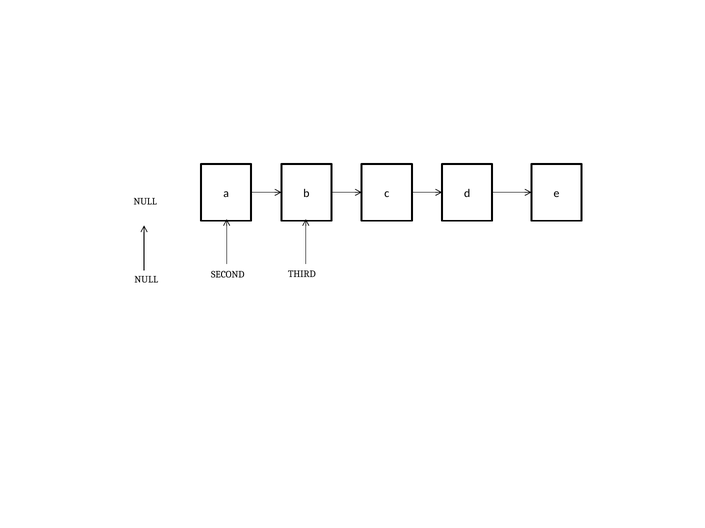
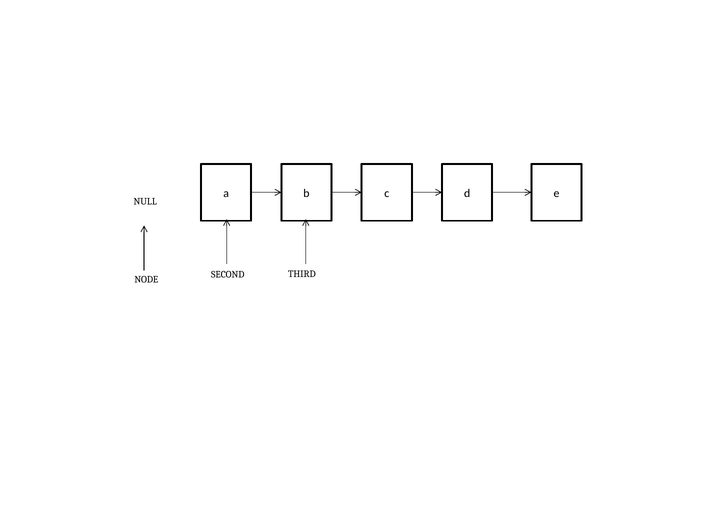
NULL at (146, 280): NULL -> NODE
